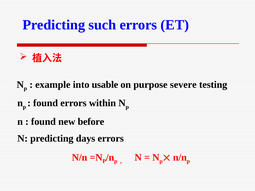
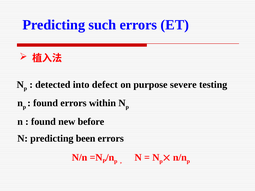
example: example -> detected
usable: usable -> defect
days: days -> been
